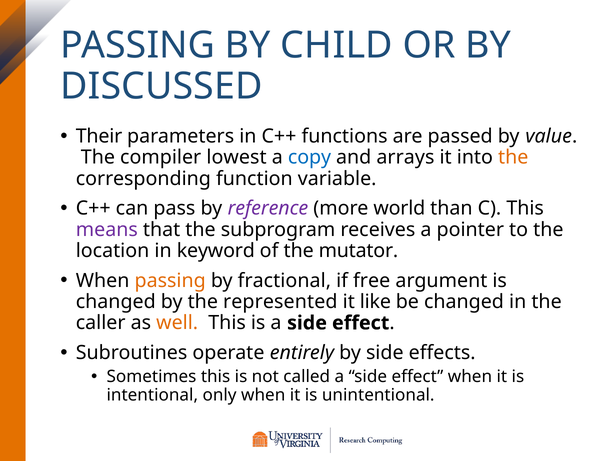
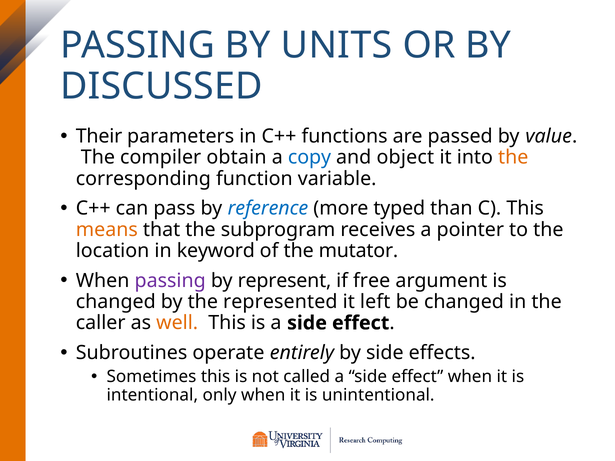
CHILD: CHILD -> UNITS
lowest: lowest -> obtain
arrays: arrays -> object
reference colour: purple -> blue
world: world -> typed
means colour: purple -> orange
passing at (170, 281) colour: orange -> purple
fractional: fractional -> represent
like: like -> left
